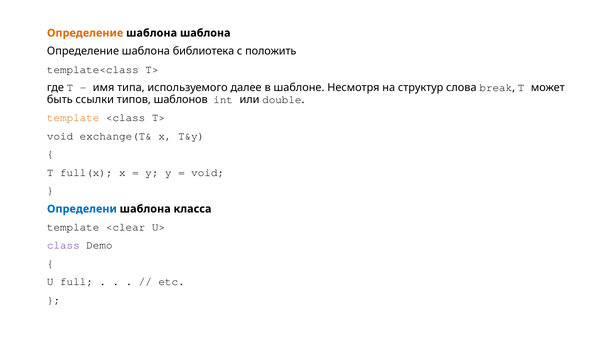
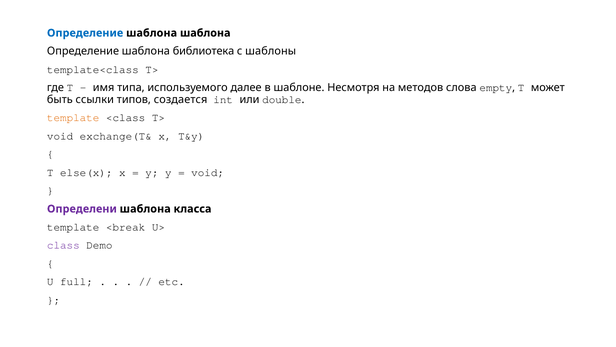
Определение at (85, 33) colour: orange -> blue
положить: положить -> шаблоны
структур: структур -> методов
break: break -> empty
шаблонов: шаблонов -> создается
full(x: full(x -> else(x
Определени colour: blue -> purple
<clear: <clear -> <break
